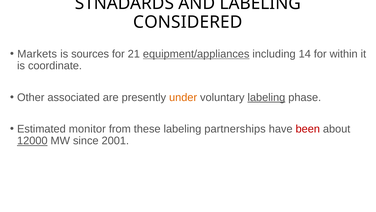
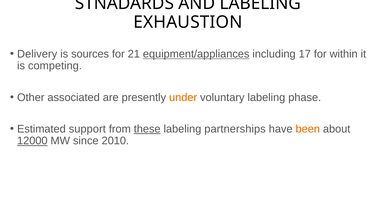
CONSIDERED: CONSIDERED -> EXHAUSTION
Markets: Markets -> Delivery
14: 14 -> 17
coordinate: coordinate -> competing
labeling at (266, 97) underline: present -> none
monitor: monitor -> support
these underline: none -> present
been colour: red -> orange
2001: 2001 -> 2010
